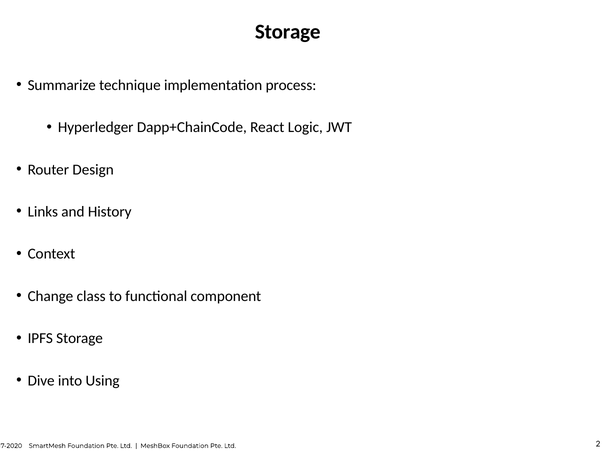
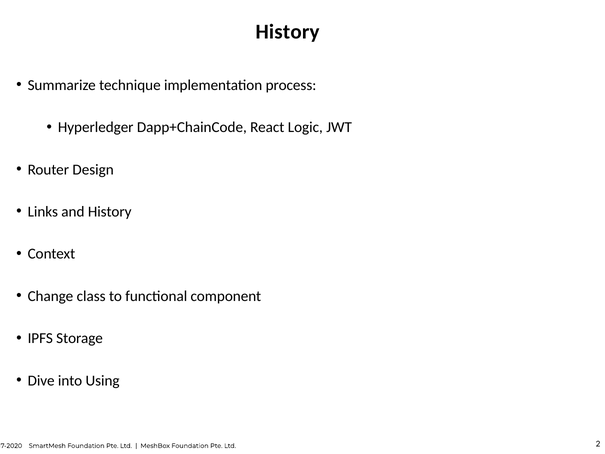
Storage at (288, 32): Storage -> History
